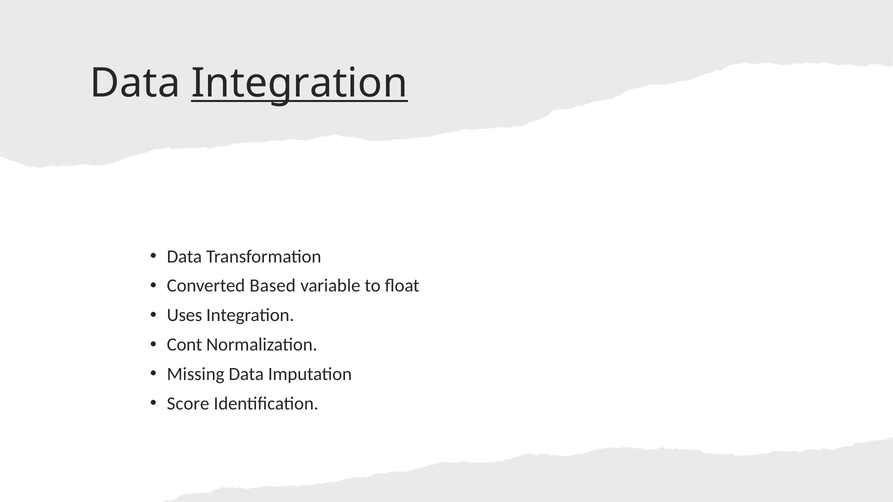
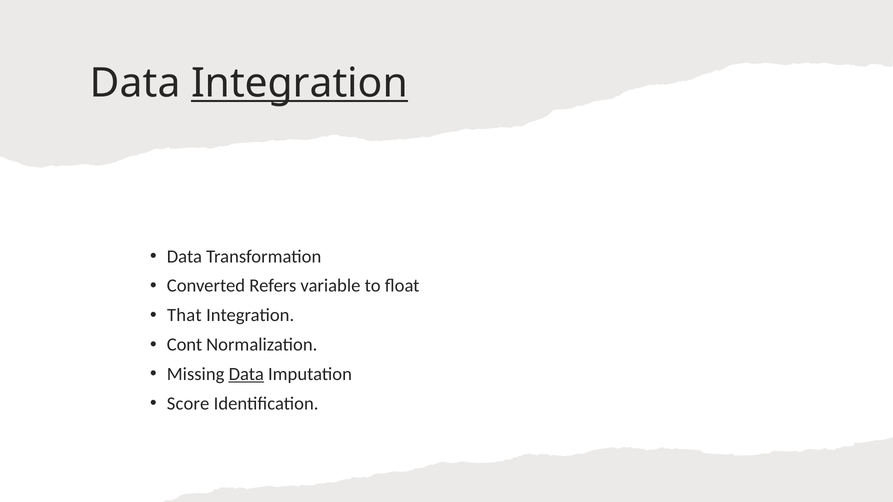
Based: Based -> Refers
Uses: Uses -> That
Data at (246, 374) underline: none -> present
